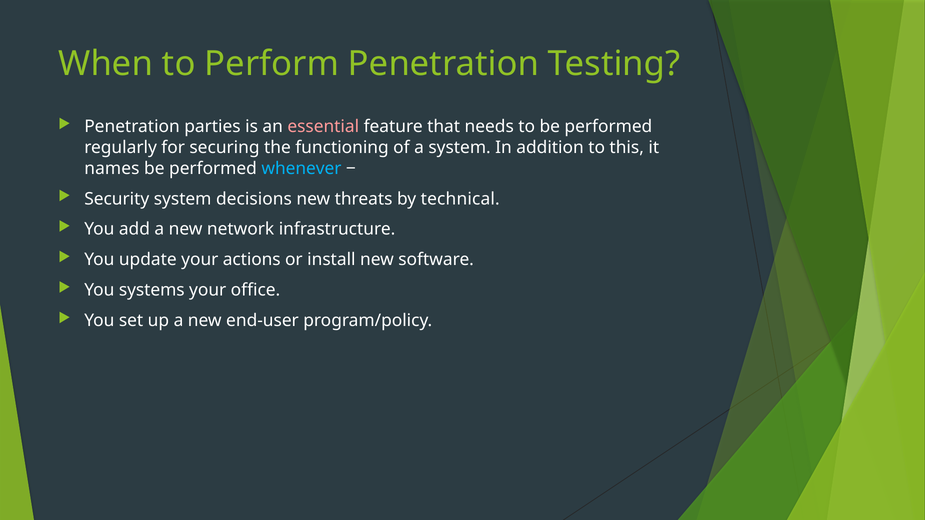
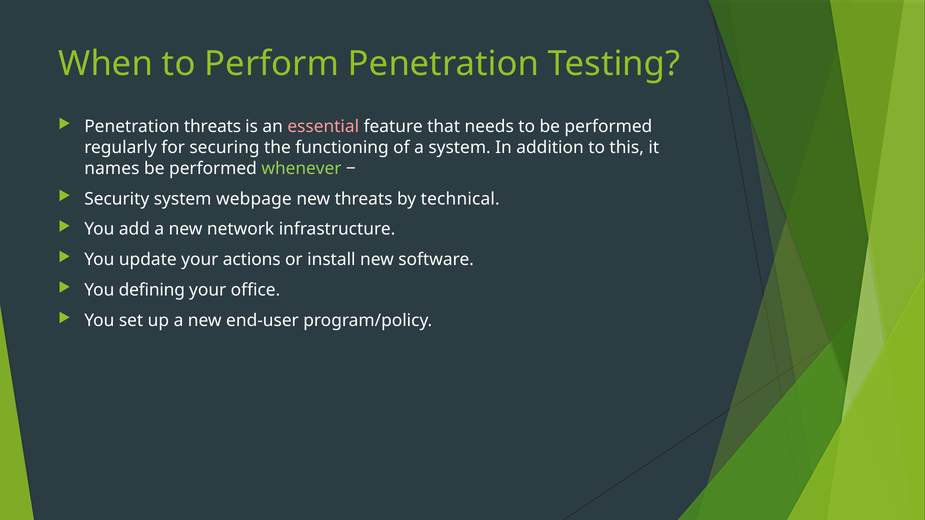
Penetration parties: parties -> threats
whenever colour: light blue -> light green
decisions: decisions -> webpage
systems: systems -> defining
